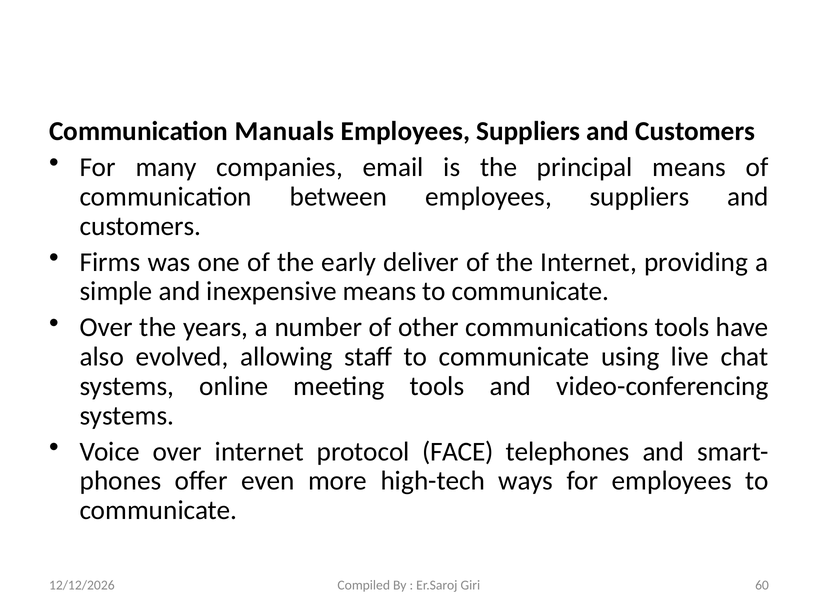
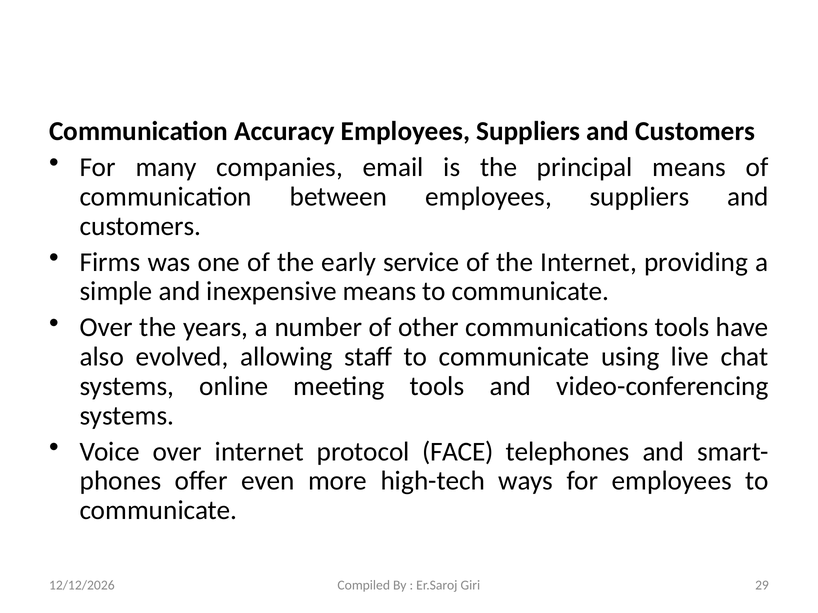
Manuals: Manuals -> Accuracy
deliver: deliver -> service
60: 60 -> 29
